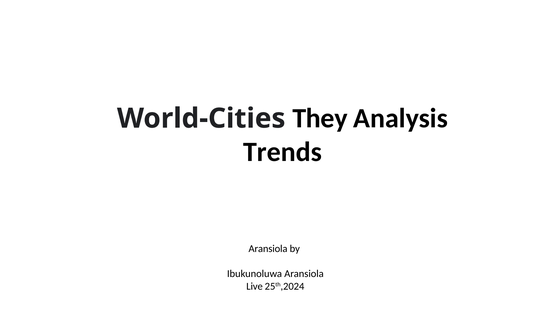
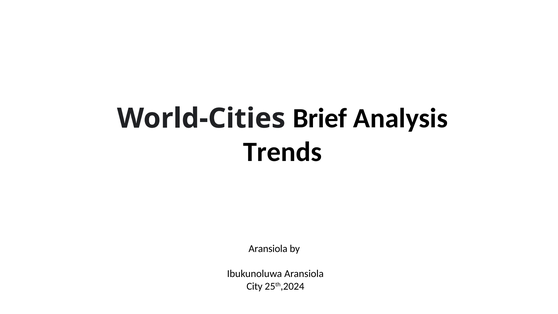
They: They -> Brief
Live: Live -> City
